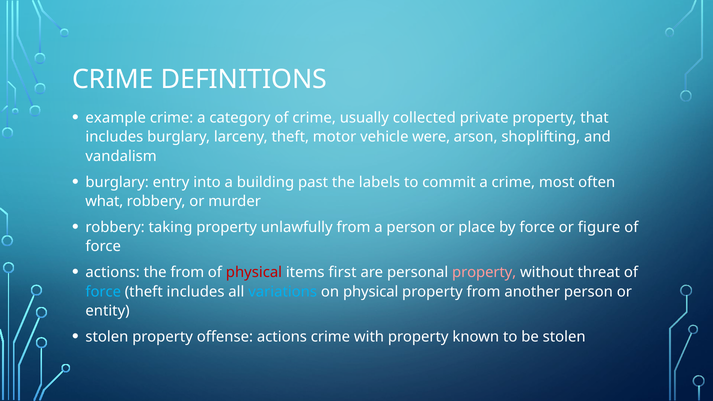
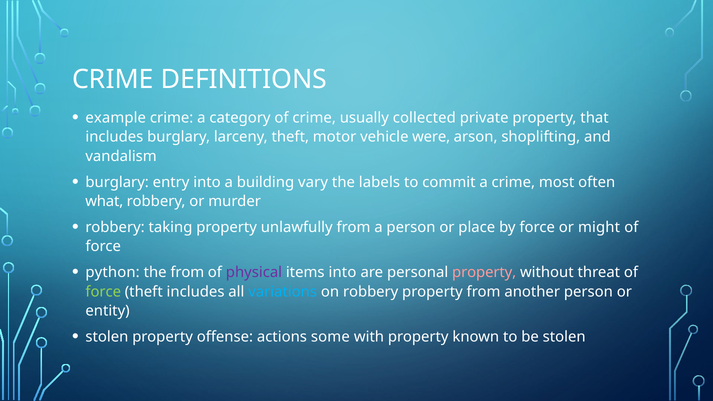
past: past -> vary
figure: figure -> might
actions at (113, 272): actions -> python
physical at (254, 272) colour: red -> purple
items first: first -> into
force at (103, 292) colour: light blue -> light green
on physical: physical -> robbery
actions crime: crime -> some
